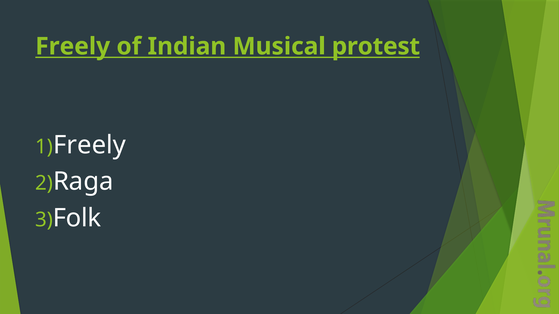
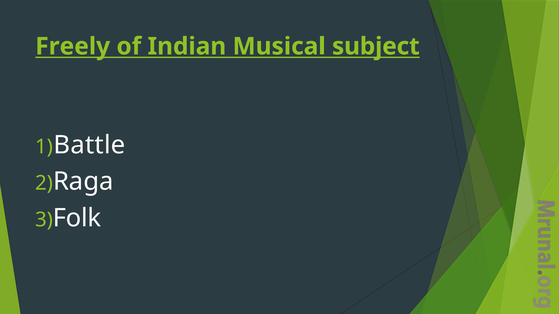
protest: protest -> subject
Freely at (90, 145): Freely -> Battle
